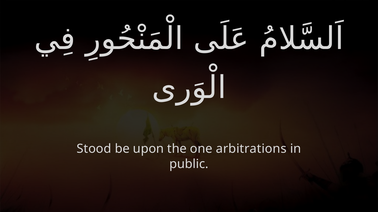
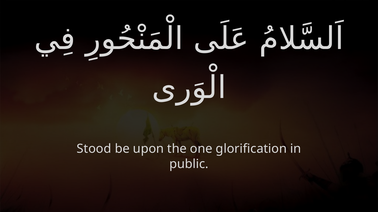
arbitrations: arbitrations -> glorification
